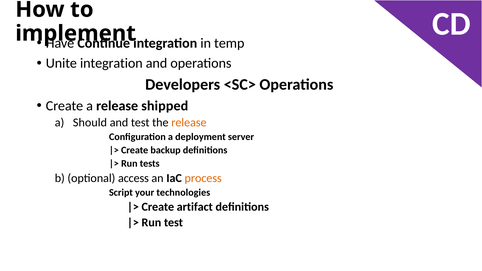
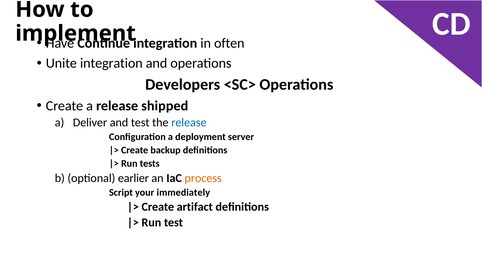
temp: temp -> often
Should: Should -> Deliver
release at (189, 123) colour: orange -> blue
access: access -> earlier
technologies: technologies -> immediately
